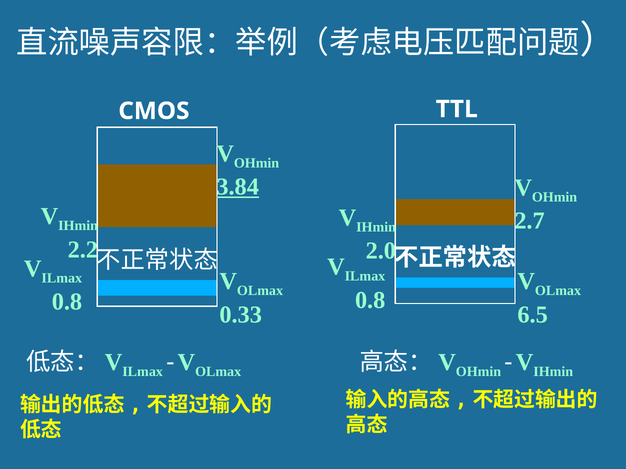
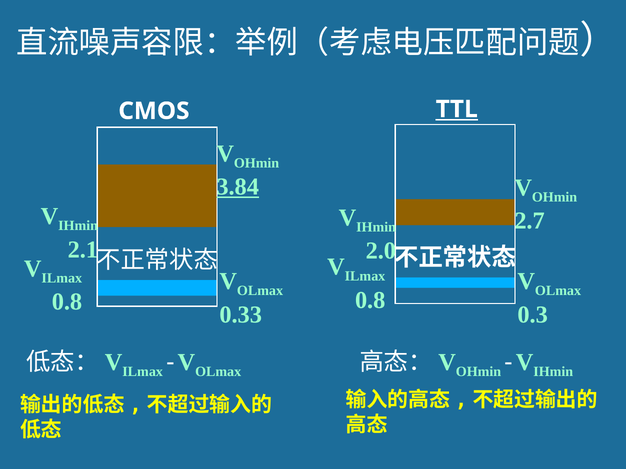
TTL underline: none -> present
2.2: 2.2 -> 2.1
6.5: 6.5 -> 0.3
